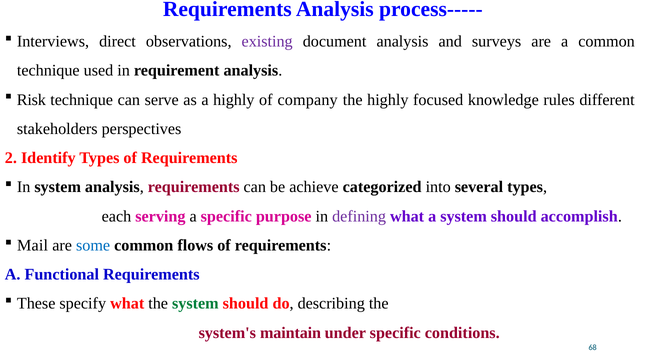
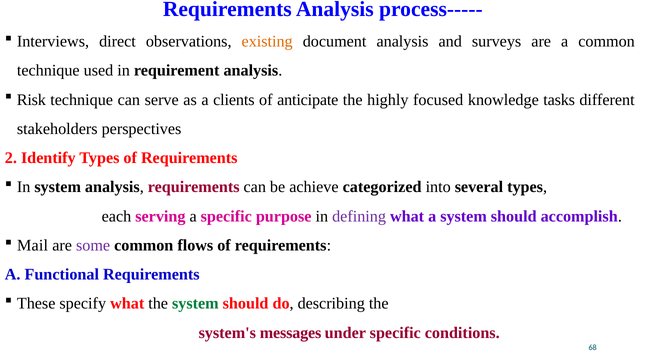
existing colour: purple -> orange
a highly: highly -> clients
company: company -> anticipate
rules: rules -> tasks
some colour: blue -> purple
maintain: maintain -> messages
